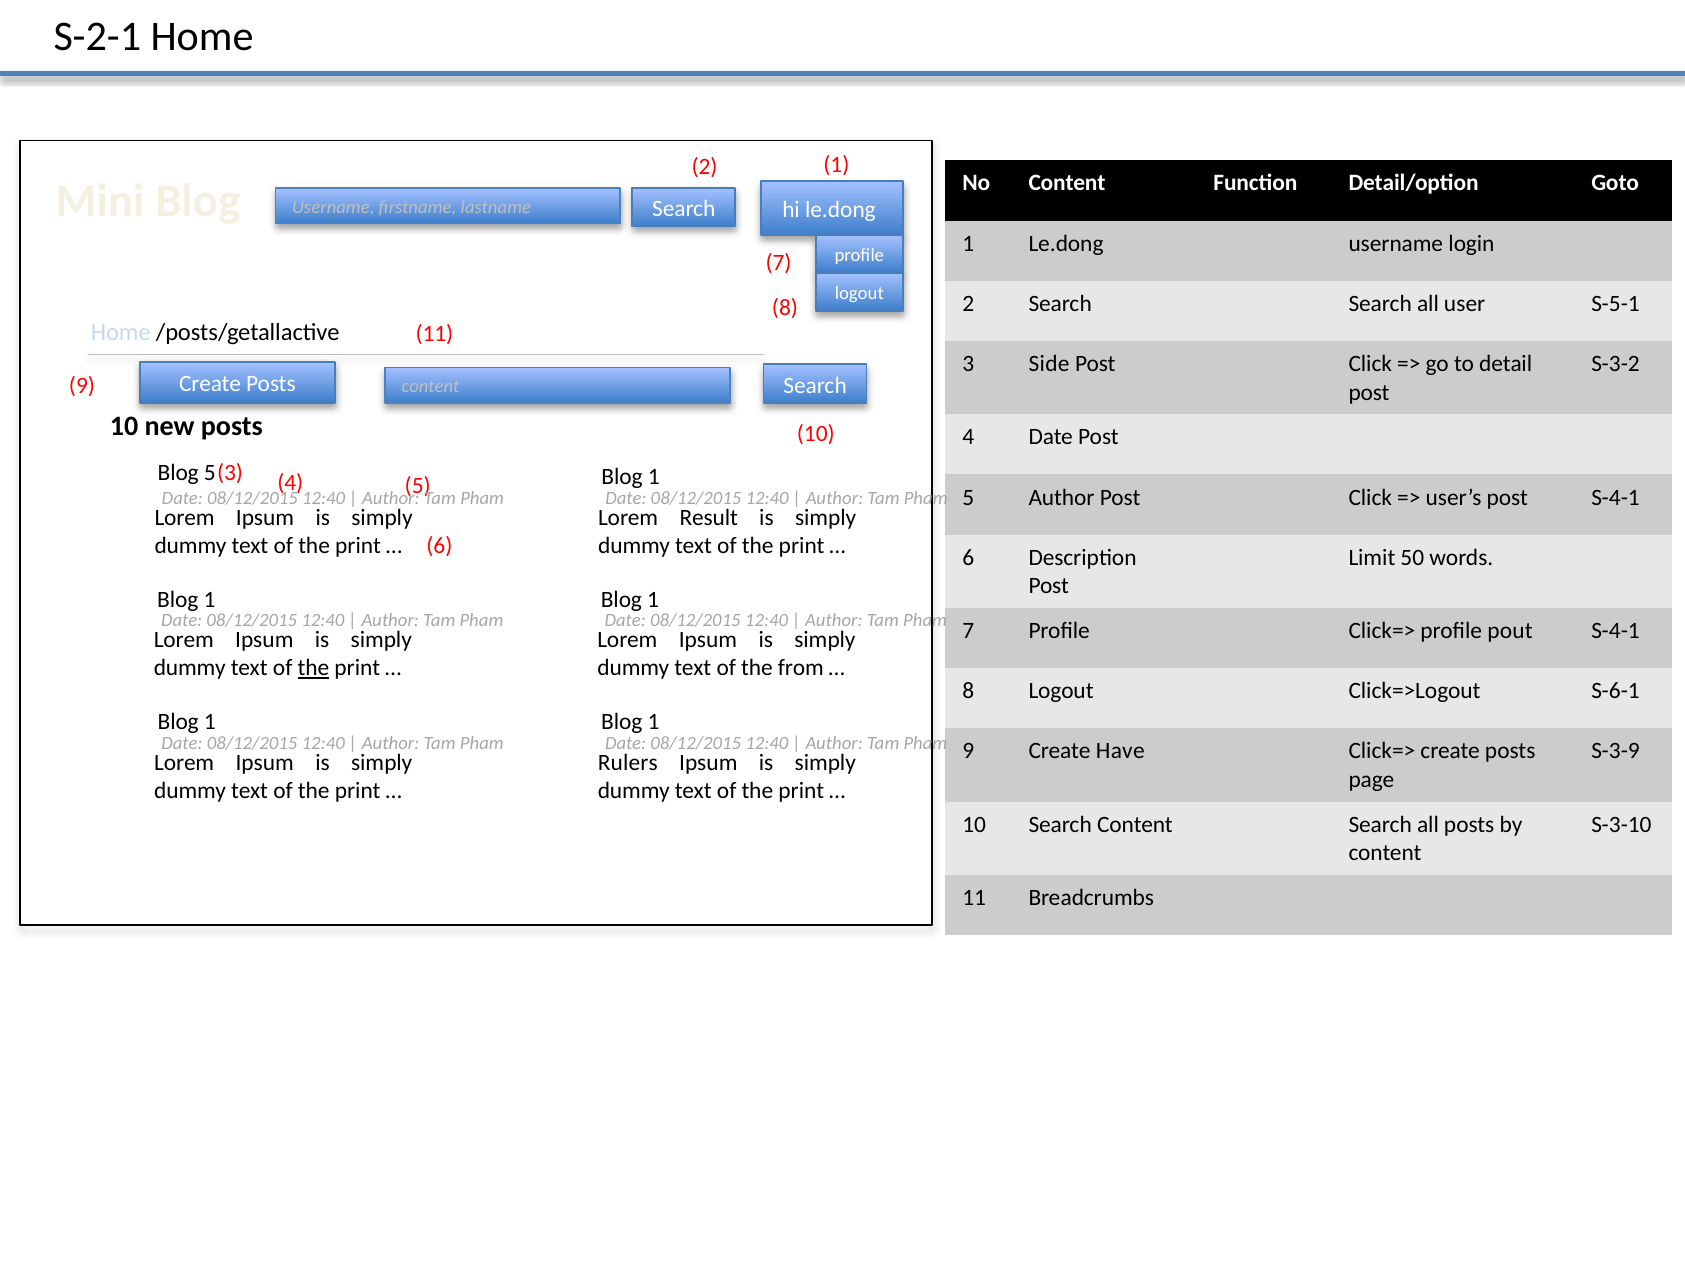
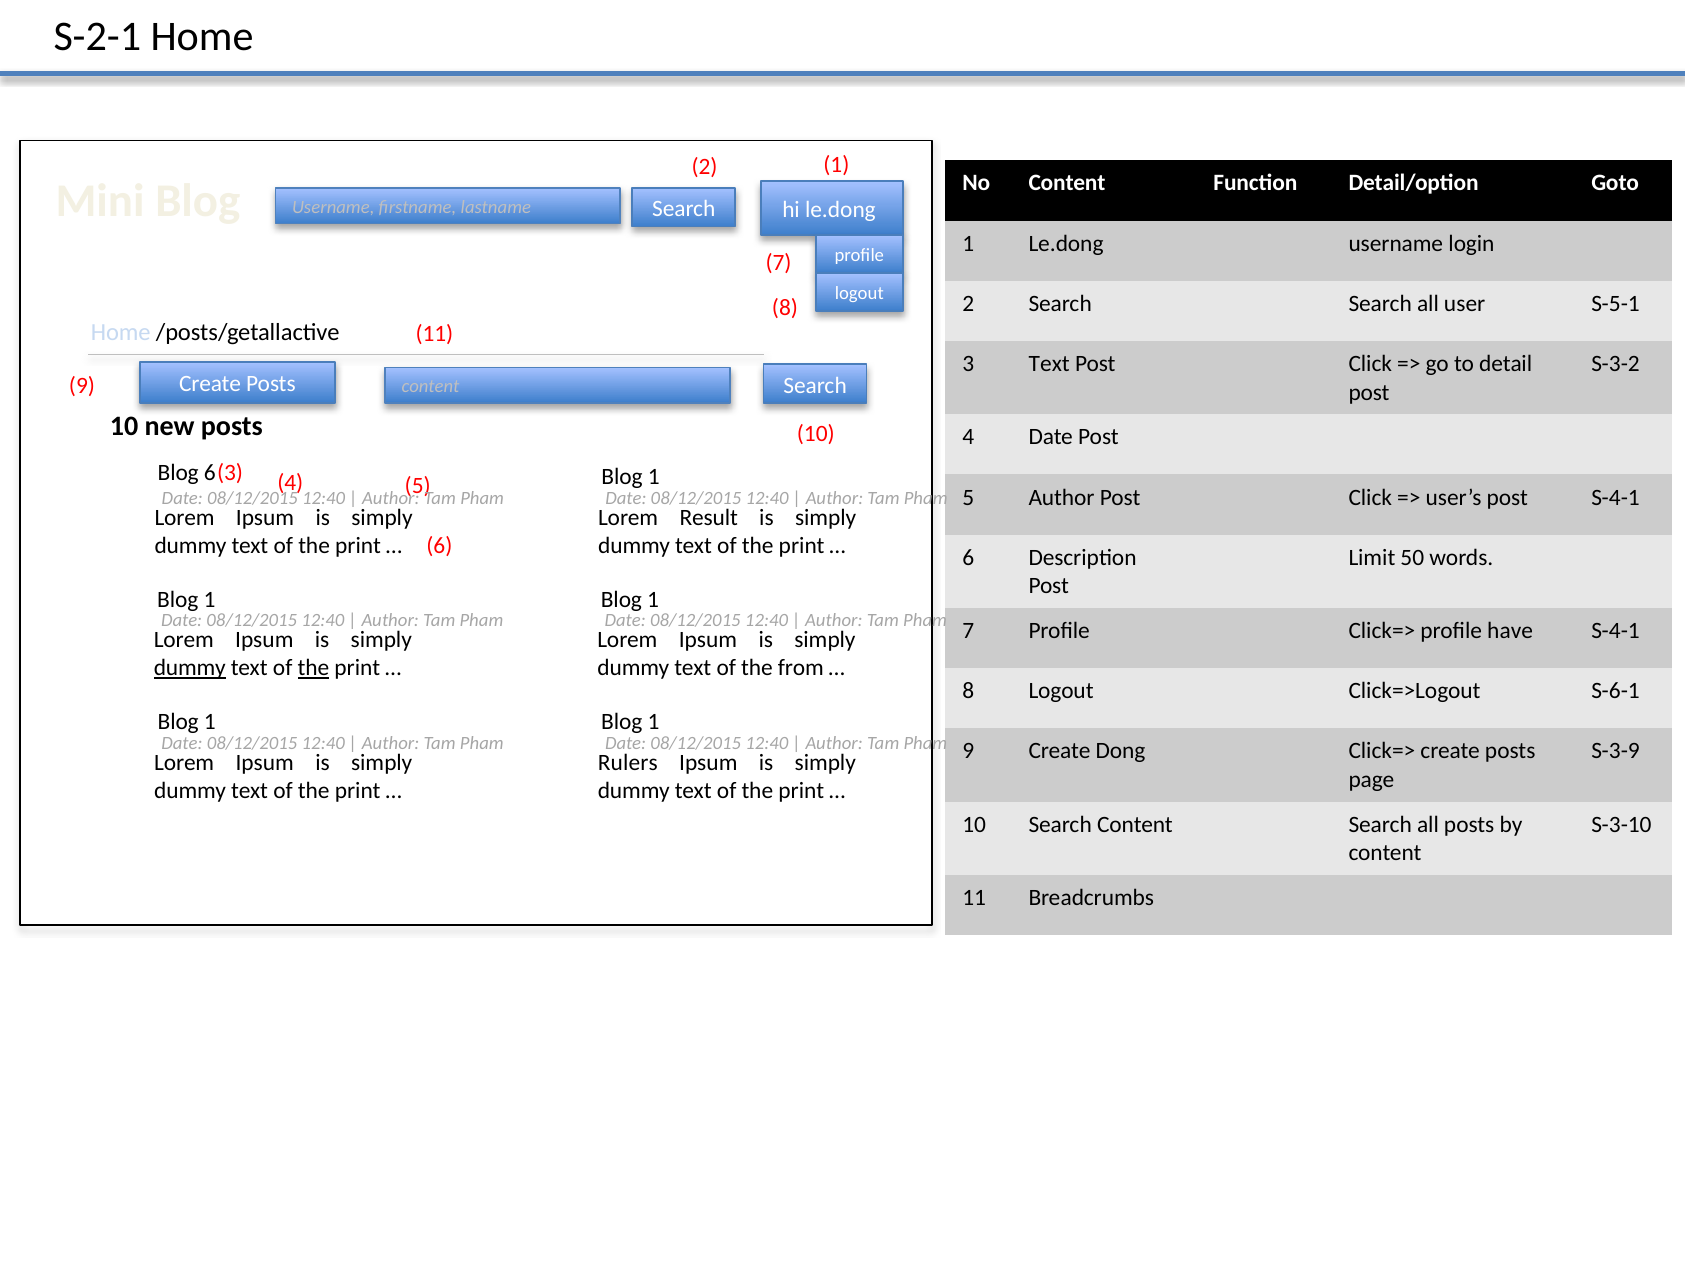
3 Side: Side -> Text
Blog 5: 5 -> 6
pout: pout -> have
dummy at (190, 668) underline: none -> present
Have: Have -> Dong
